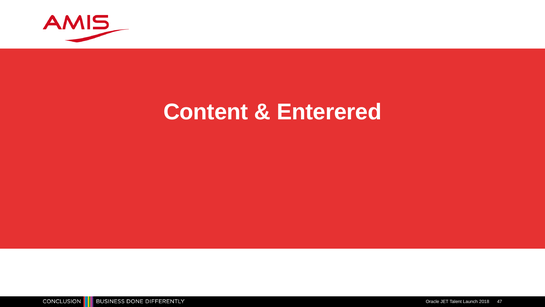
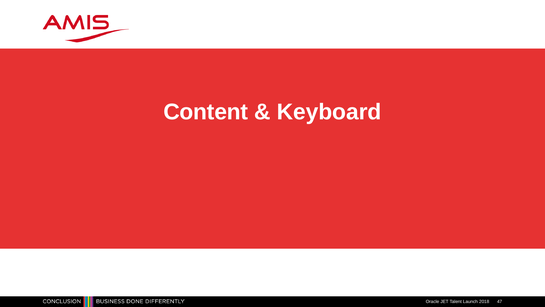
Enterered: Enterered -> Keyboard
